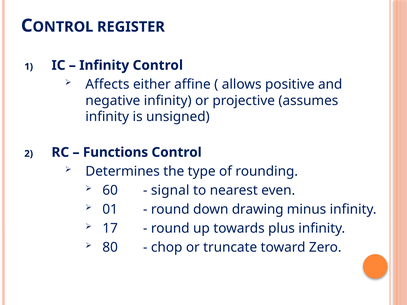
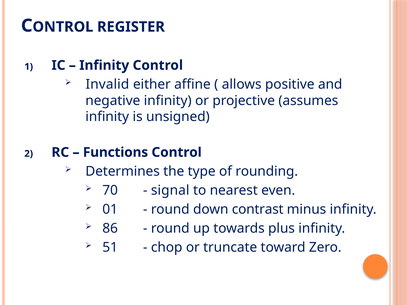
Affects: Affects -> Invalid
60: 60 -> 70
drawing: drawing -> contrast
17: 17 -> 86
80: 80 -> 51
